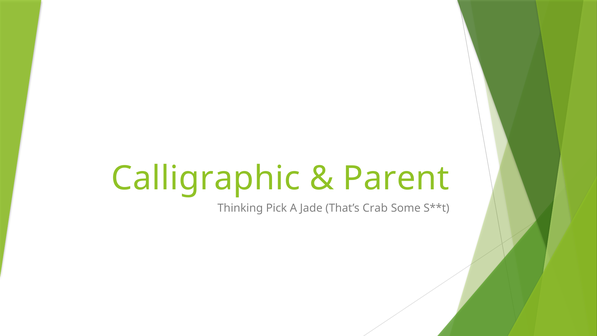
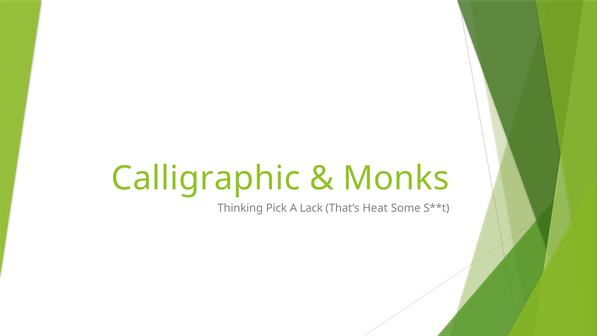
Parent: Parent -> Monks
Jade: Jade -> Lack
Crab: Crab -> Heat
